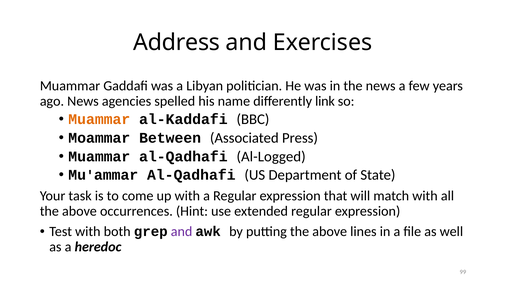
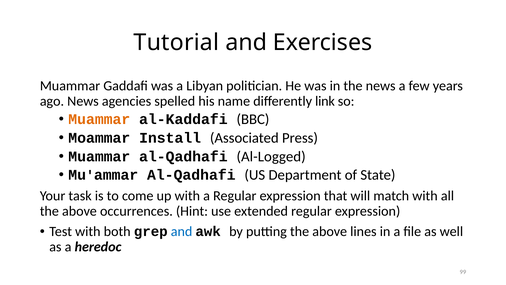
Address: Address -> Tutorial
Between: Between -> Install
and at (182, 231) colour: purple -> blue
